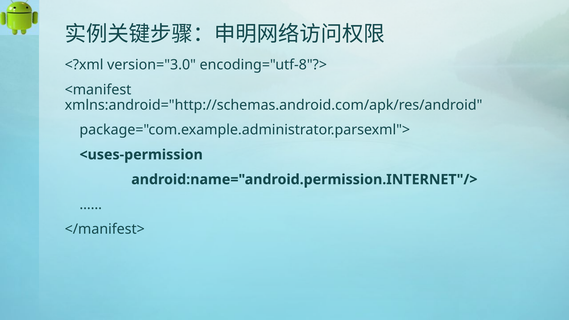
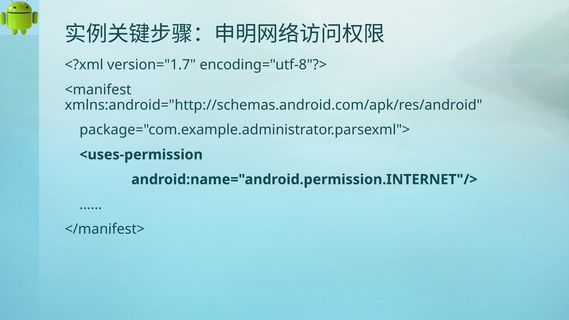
version="3.0: version="3.0 -> version="1.7
